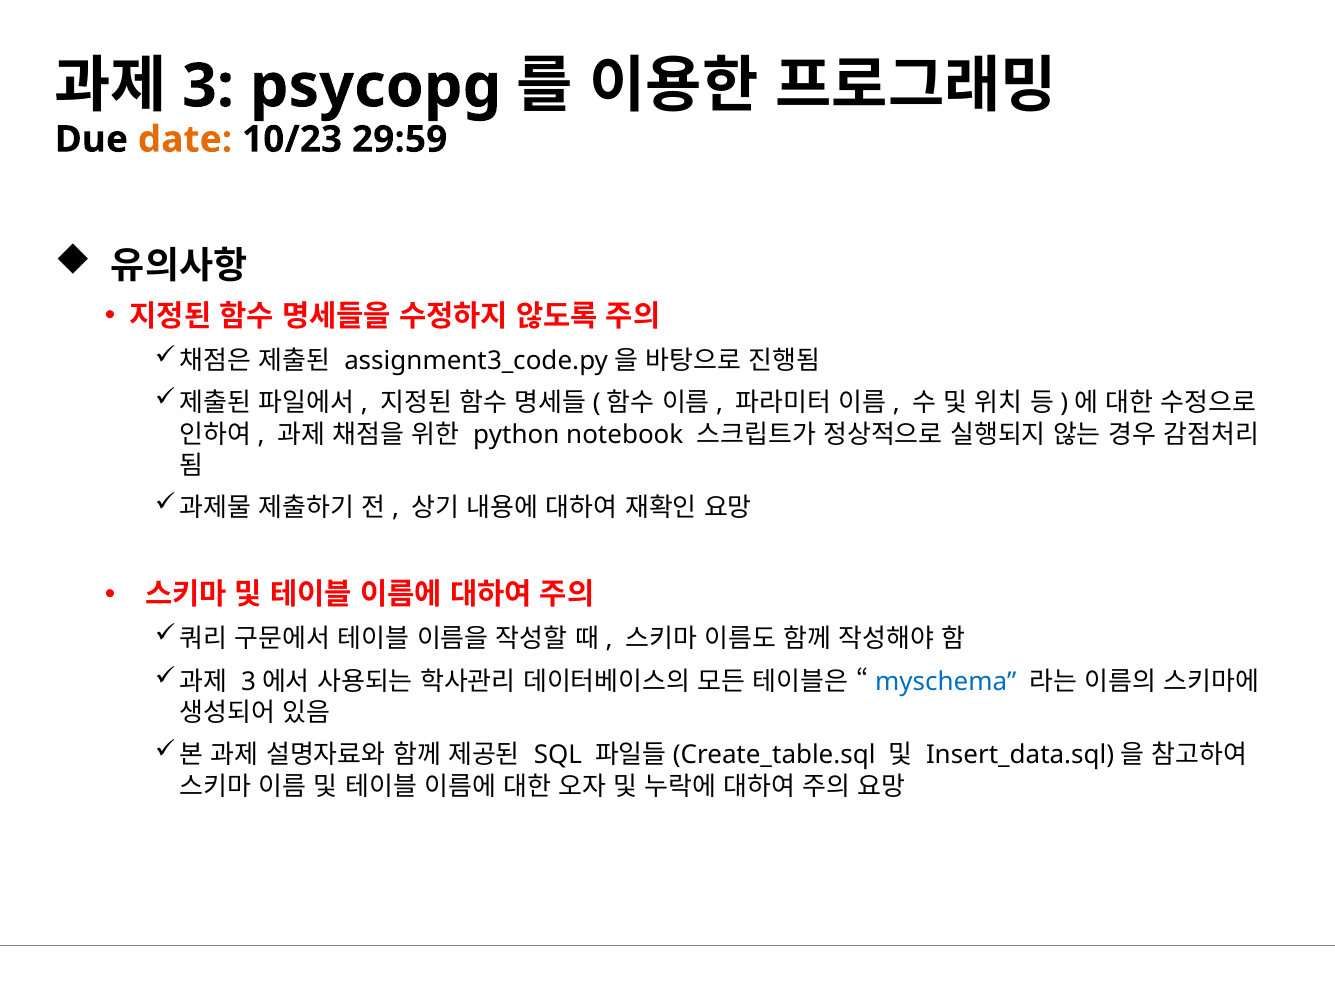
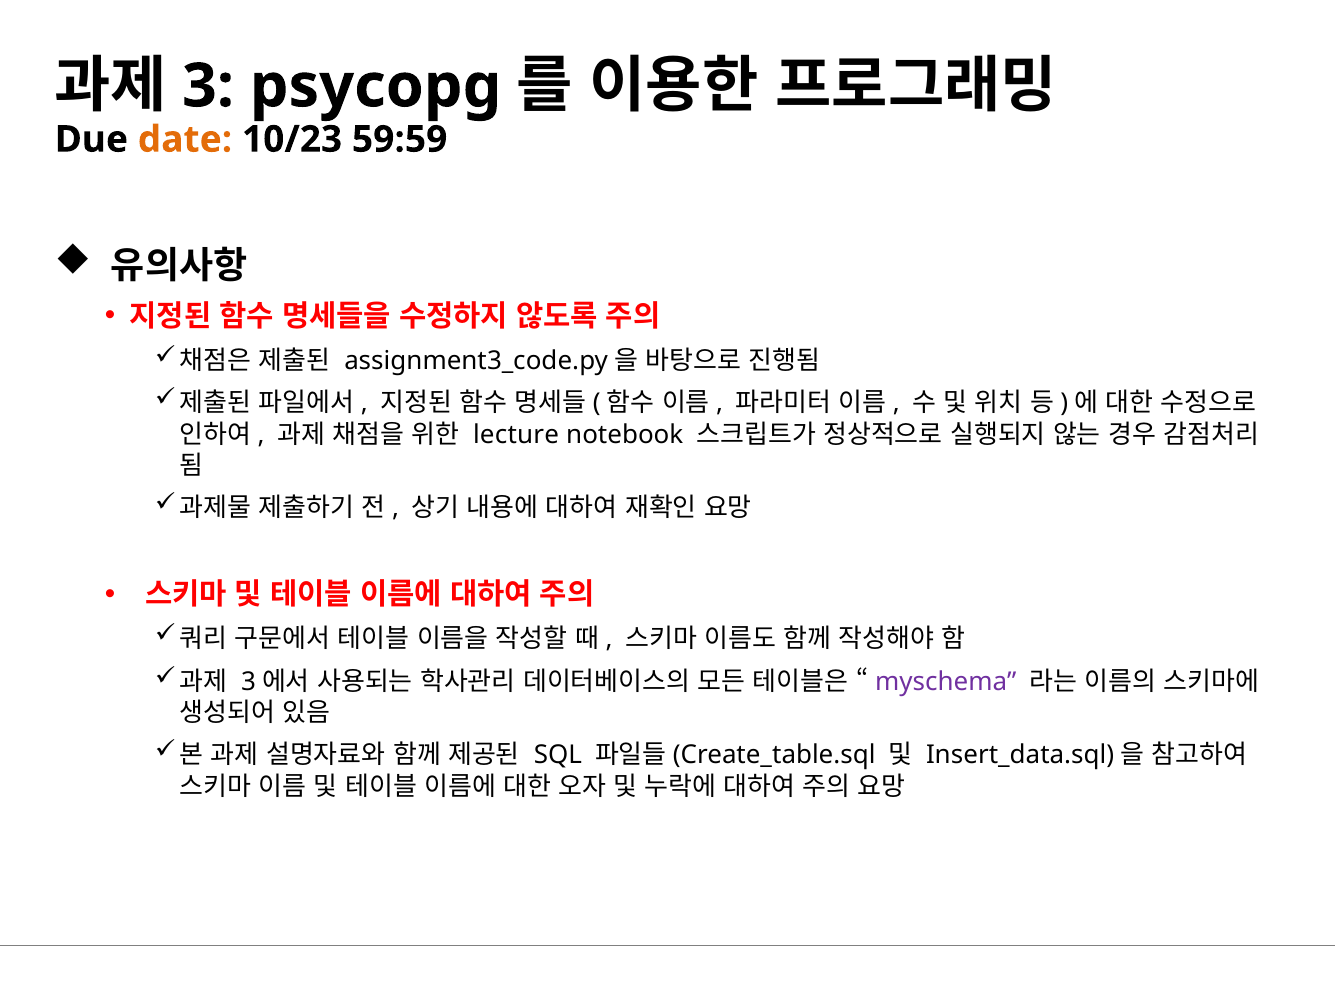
29:59: 29:59 -> 59:59
python: python -> lecture
myschema colour: blue -> purple
